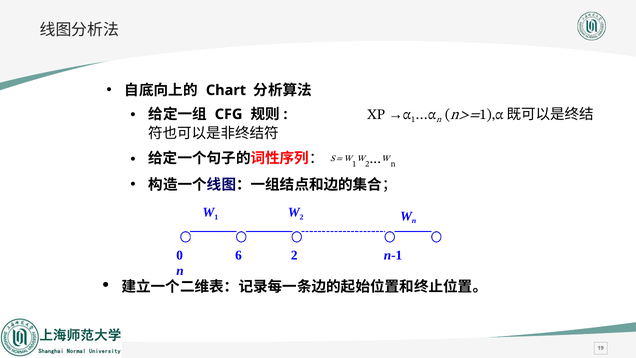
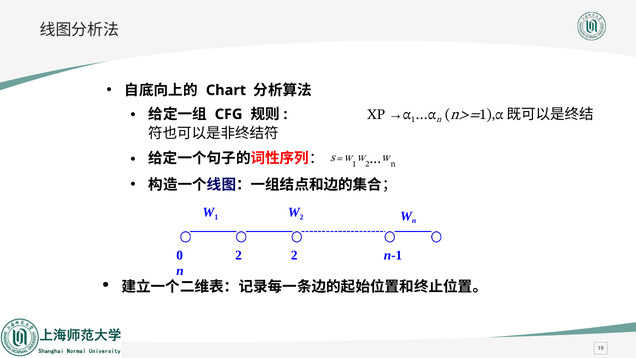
0 6: 6 -> 2
